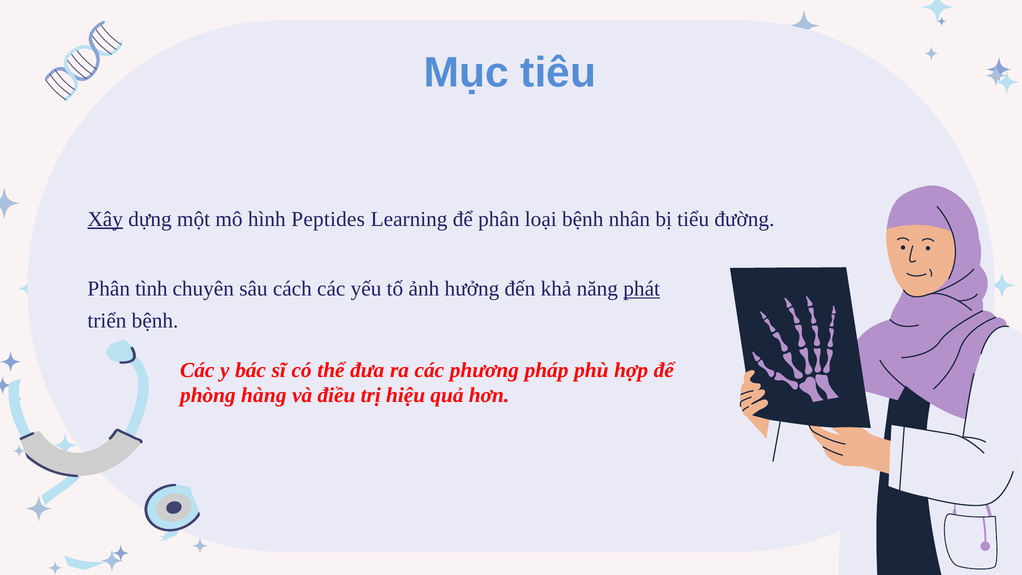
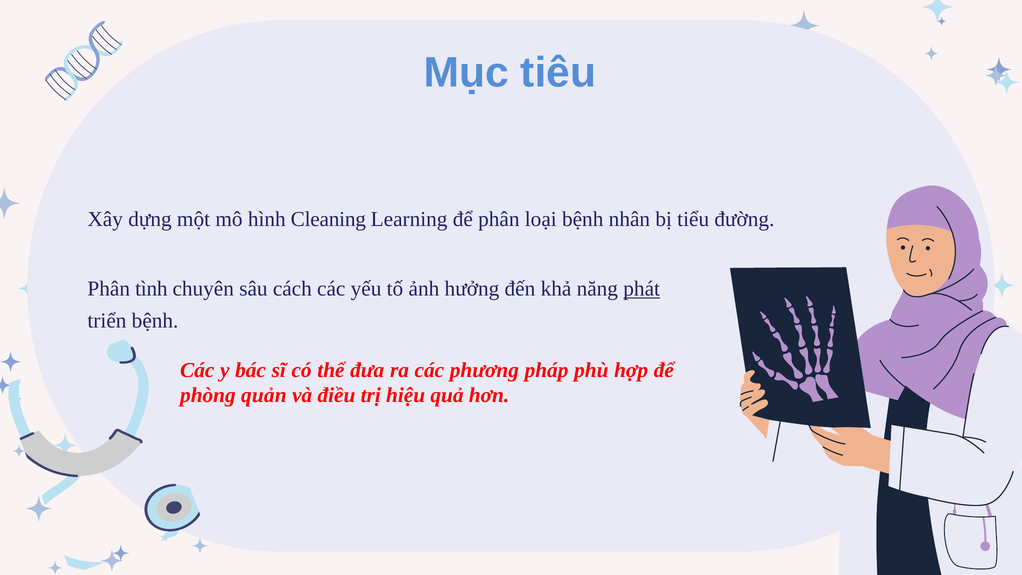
Xây underline: present -> none
Peptides: Peptides -> Cleaning
hàng: hàng -> quản
